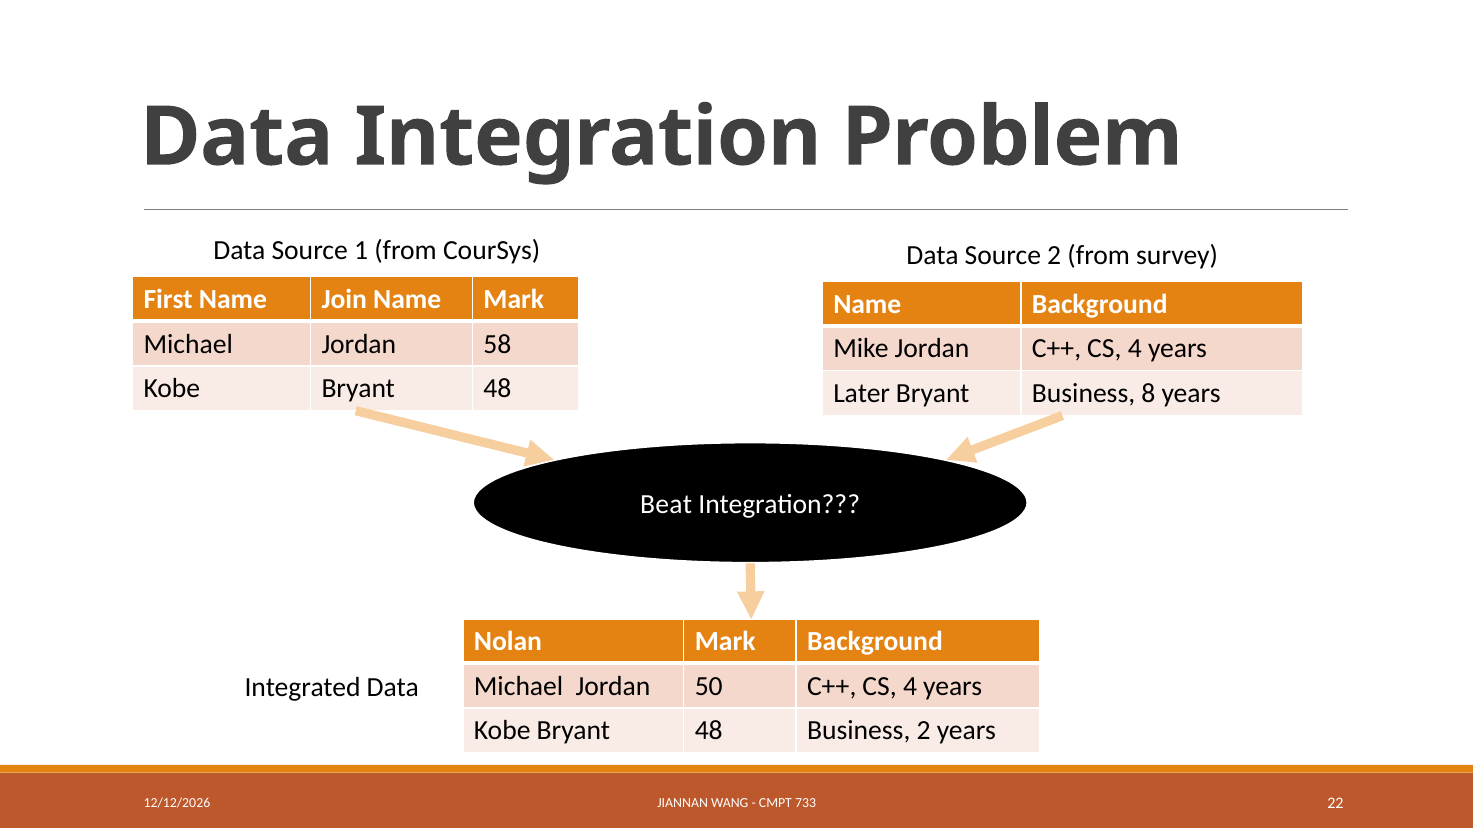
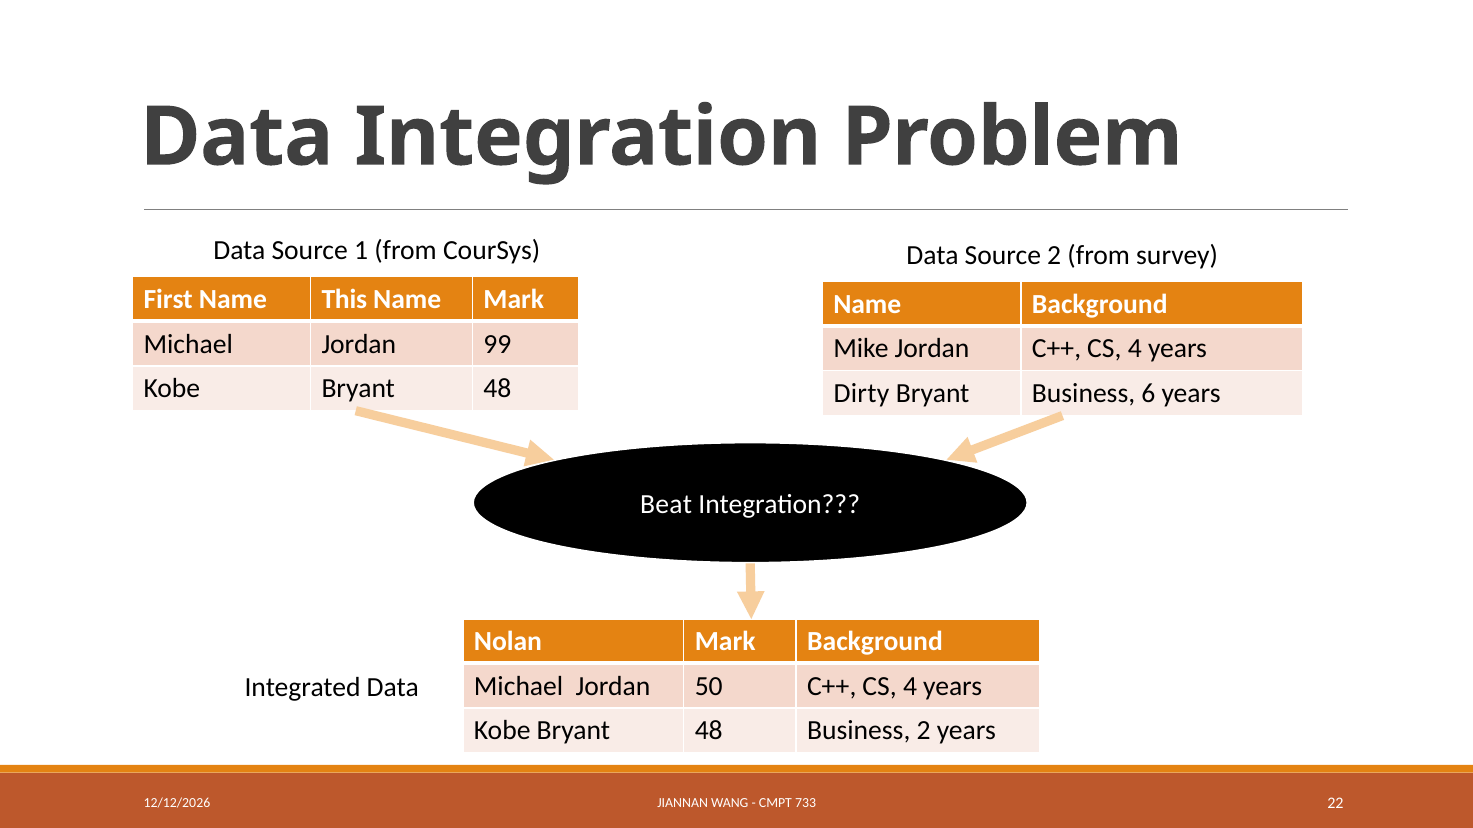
Join: Join -> This
58: 58 -> 99
Later: Later -> Dirty
8: 8 -> 6
